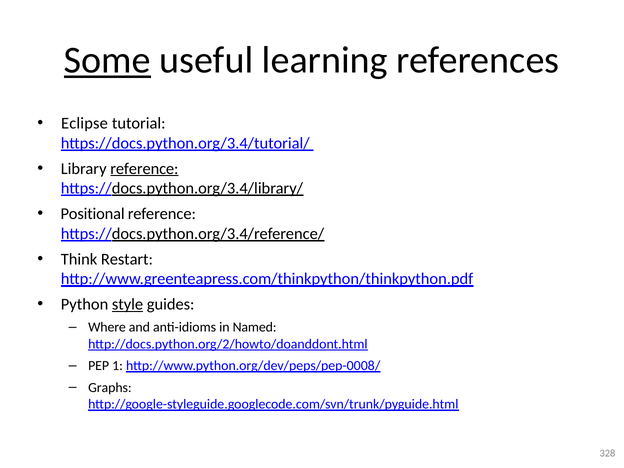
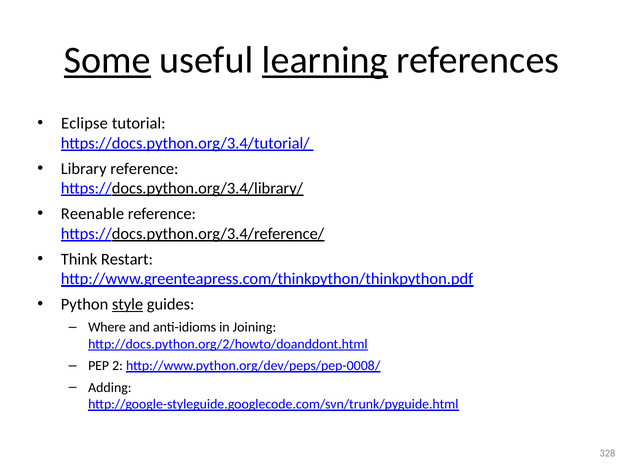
learning underline: none -> present
reference at (144, 169) underline: present -> none
Positional: Positional -> Reenable
Named: Named -> Joining
1: 1 -> 2
Graphs: Graphs -> Adding
